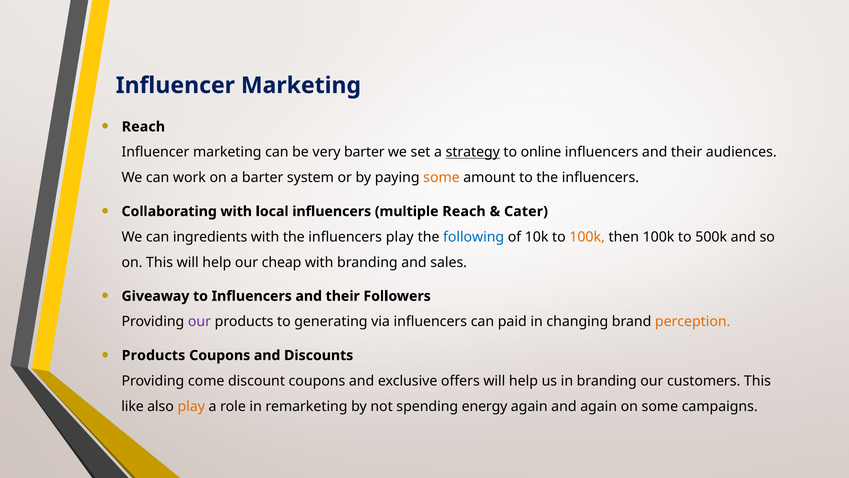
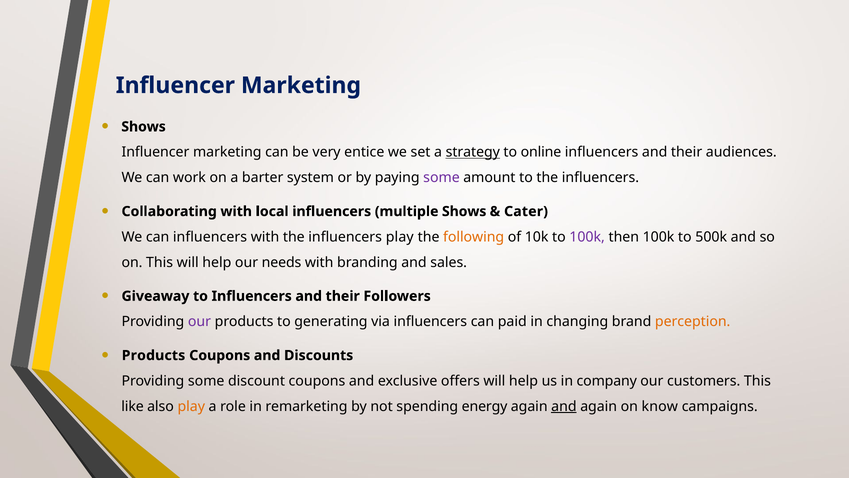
Reach at (143, 127): Reach -> Shows
very barter: barter -> entice
some at (441, 177) colour: orange -> purple
multiple Reach: Reach -> Shows
can ingredients: ingredients -> influencers
following colour: blue -> orange
100k at (587, 237) colour: orange -> purple
cheap: cheap -> needs
Providing come: come -> some
in branding: branding -> company
and at (564, 406) underline: none -> present
on some: some -> know
